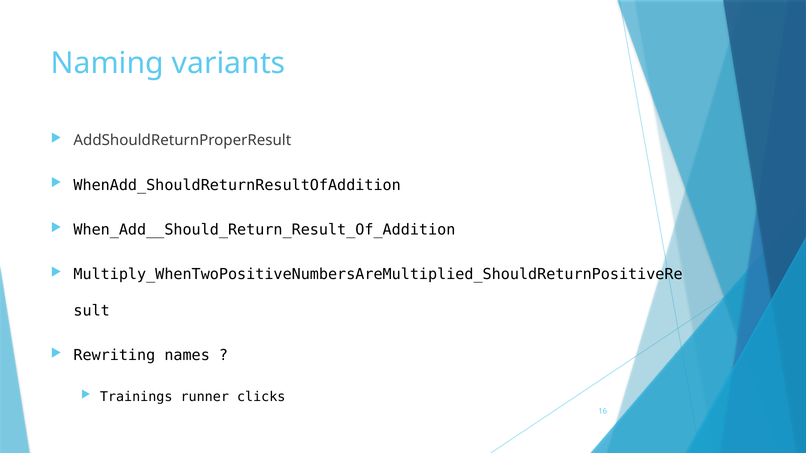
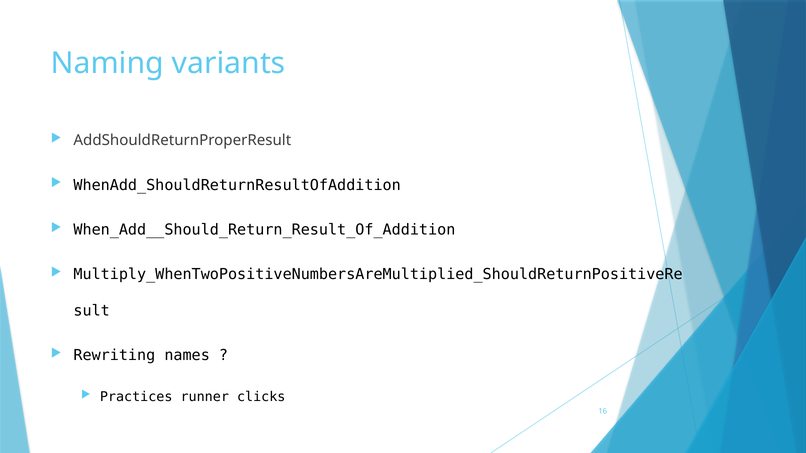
Trainings: Trainings -> Practices
